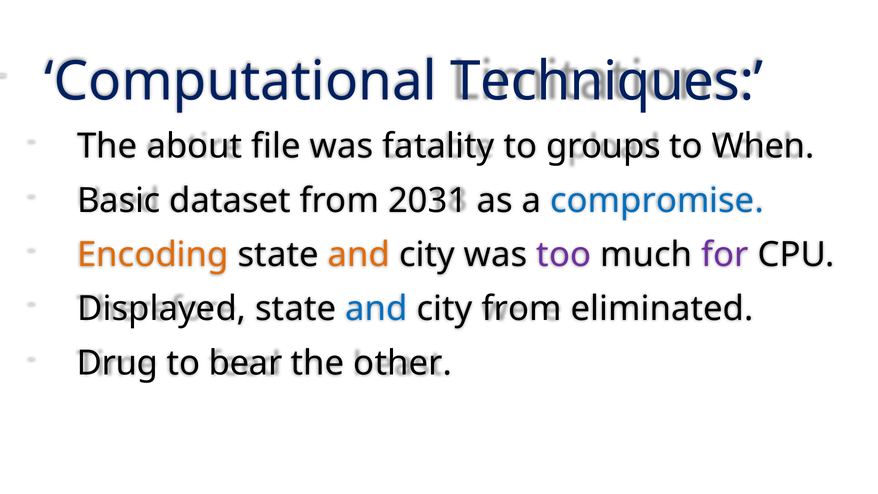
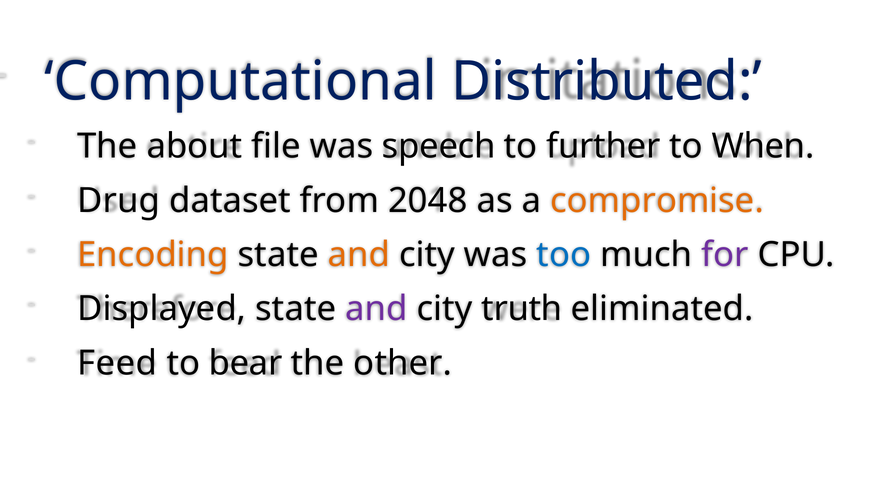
Techniques: Techniques -> Distributed
fatality: fatality -> speech
groups: groups -> further
Basic: Basic -> Drug
2031: 2031 -> 2048
compromise colour: blue -> orange
too colour: purple -> blue
and at (376, 309) colour: blue -> purple
city from: from -> truth
Drug: Drug -> Feed
